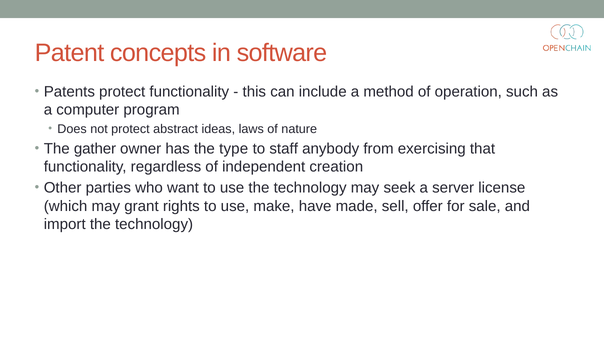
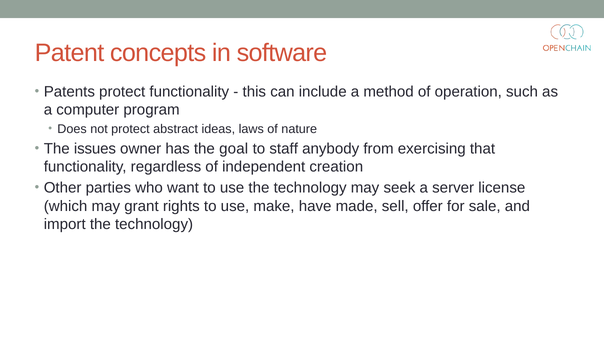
gather: gather -> issues
type: type -> goal
